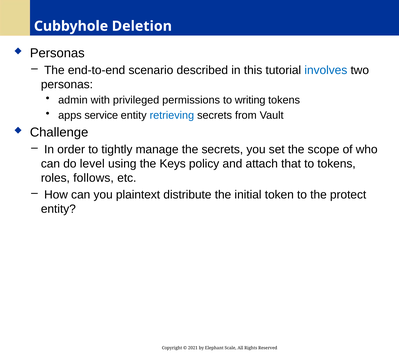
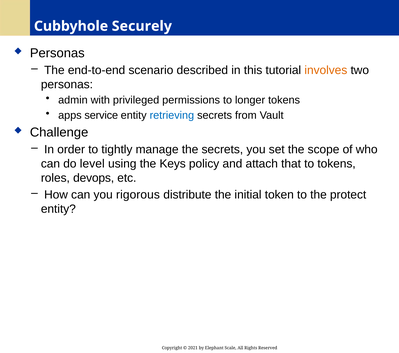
Deletion: Deletion -> Securely
involves colour: blue -> orange
writing: writing -> longer
follows: follows -> devops
plaintext: plaintext -> rigorous
